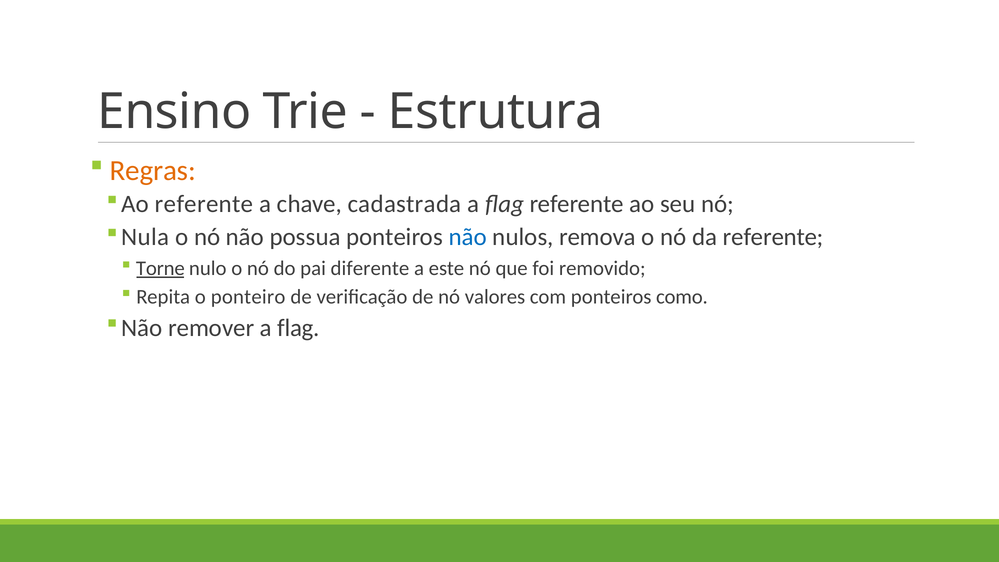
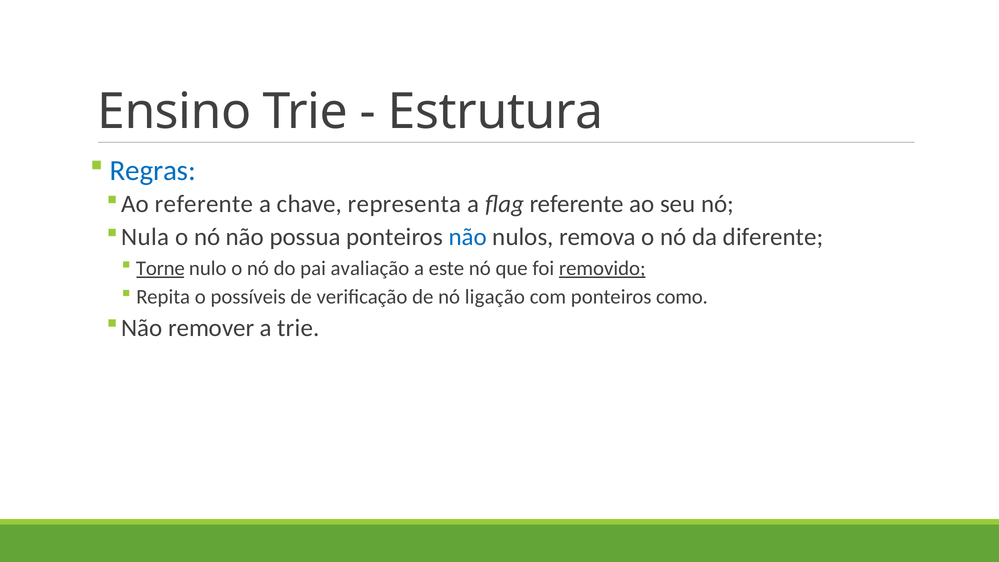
Regras colour: orange -> blue
cadastrada: cadastrada -> representa
da referente: referente -> diferente
diferente: diferente -> avaliação
removido underline: none -> present
ponteiro: ponteiro -> possíveis
valores: valores -> ligação
remover a flag: flag -> trie
